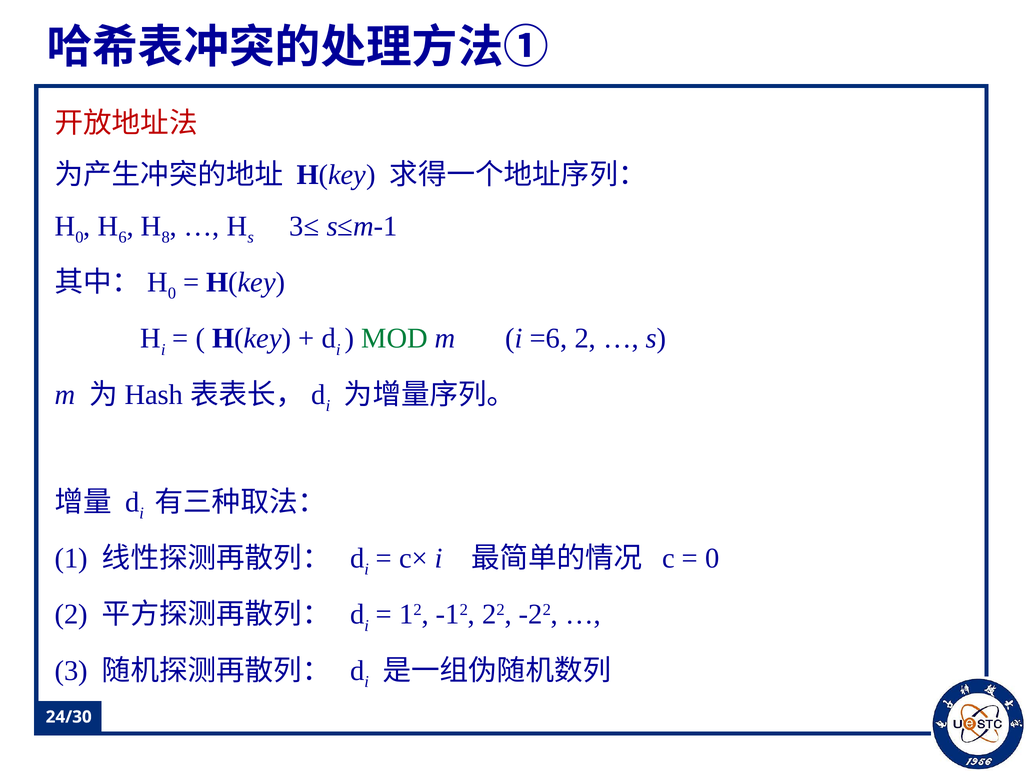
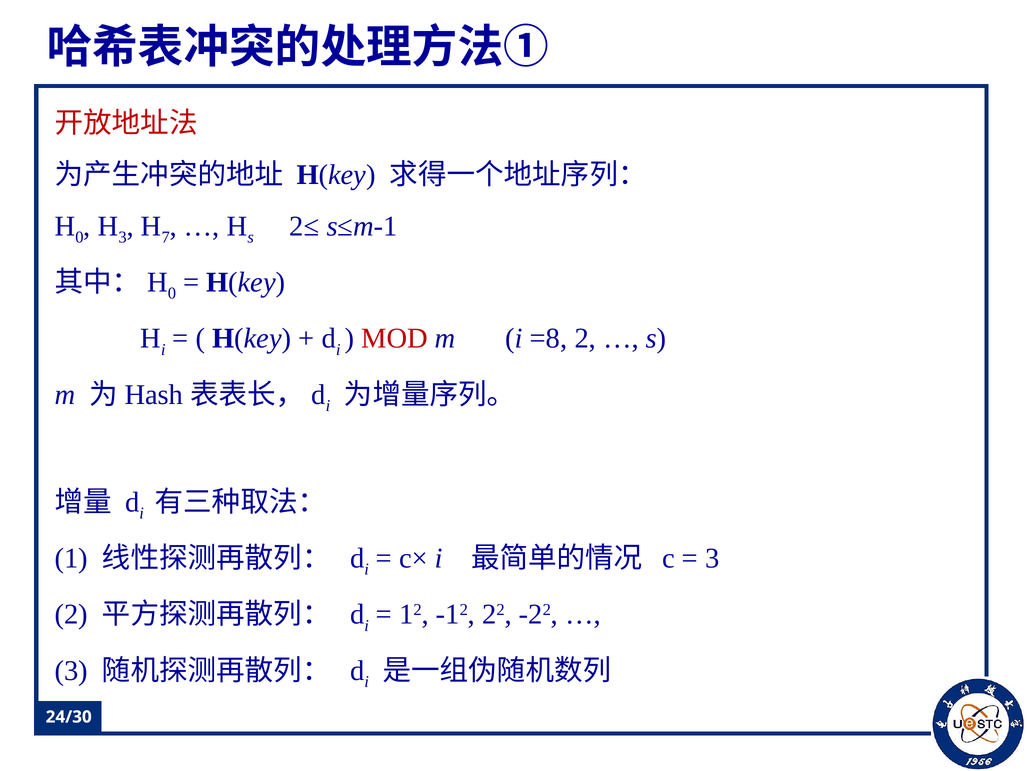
6 at (123, 237): 6 -> 3
8: 8 -> 7
3≤: 3≤ -> 2≤
MOD colour: green -> red
=6: =6 -> =8
0 at (712, 558): 0 -> 3
